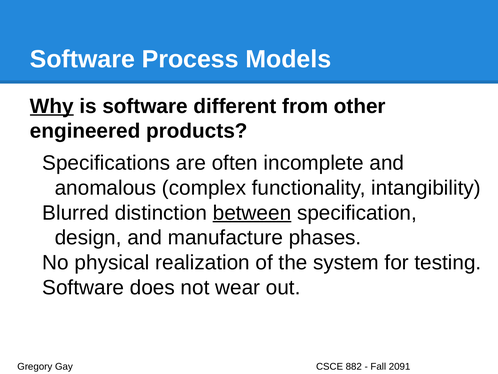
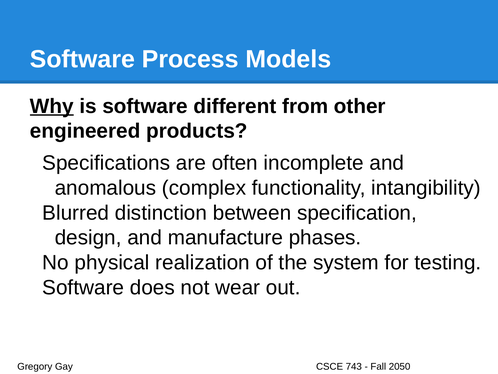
between underline: present -> none
882: 882 -> 743
2091: 2091 -> 2050
